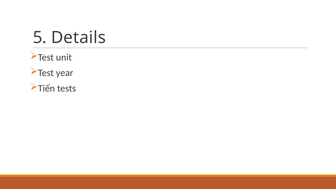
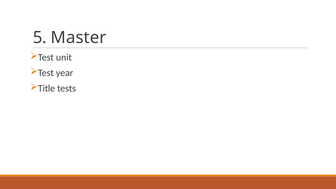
Details: Details -> Master
Tiến: Tiến -> Title
